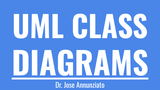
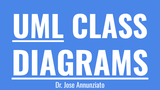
UML underline: none -> present
